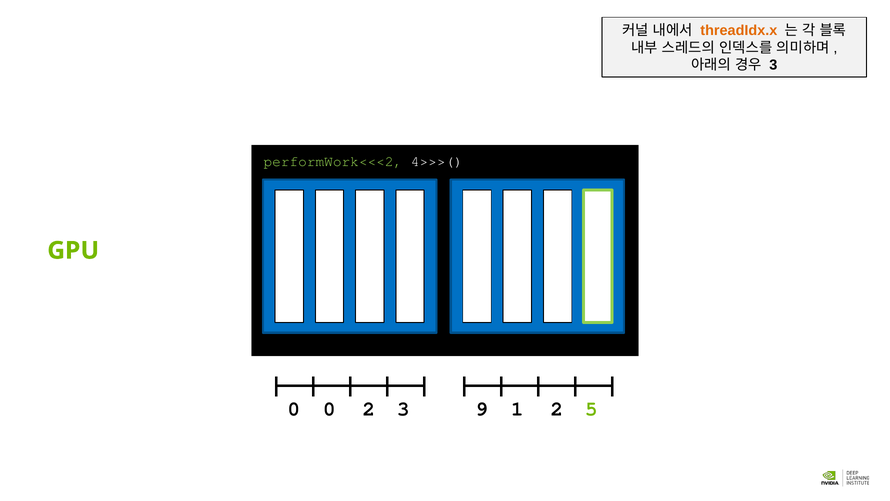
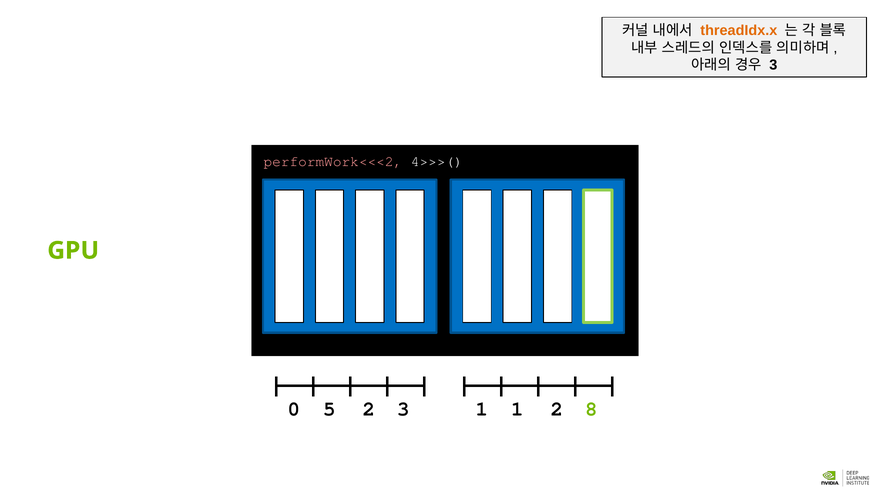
performWork<<<2 colour: light green -> pink
0 0: 0 -> 5
3 9: 9 -> 1
5: 5 -> 8
